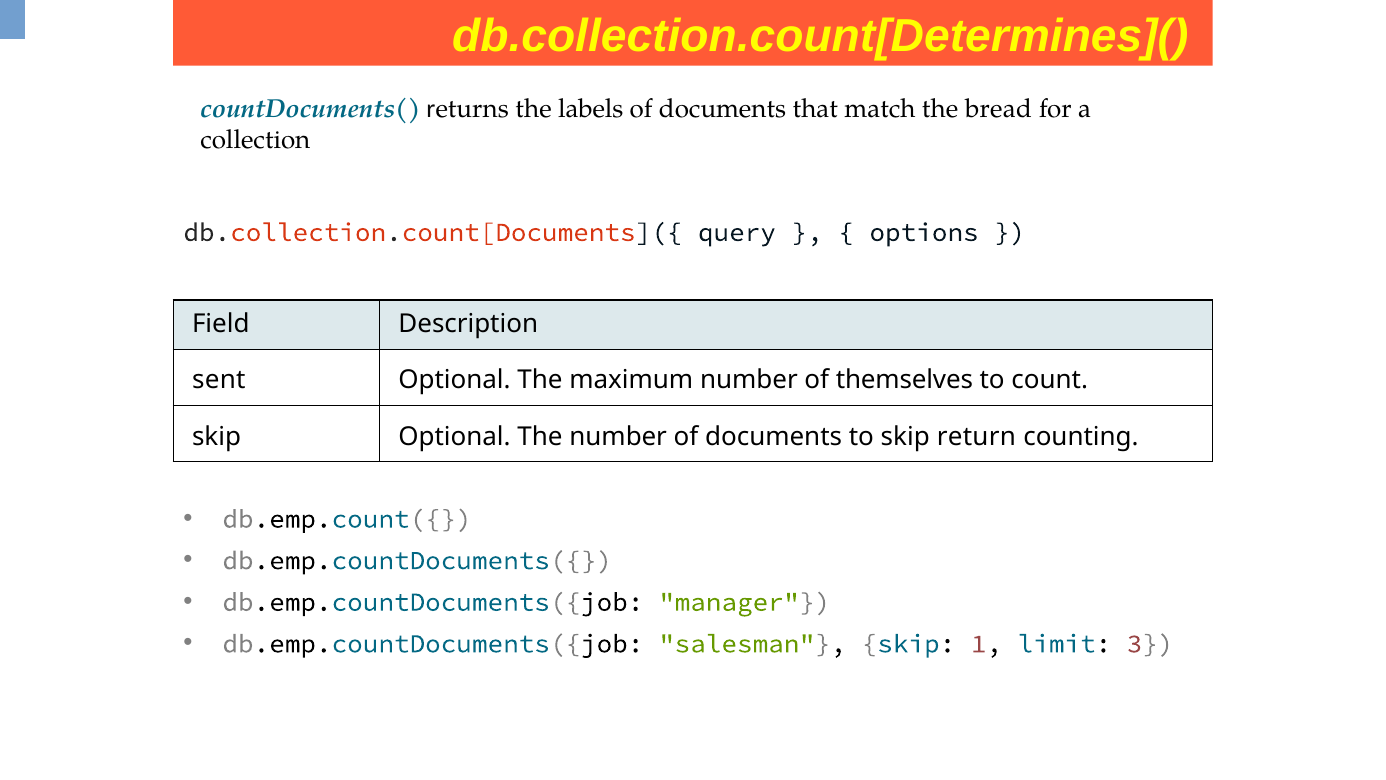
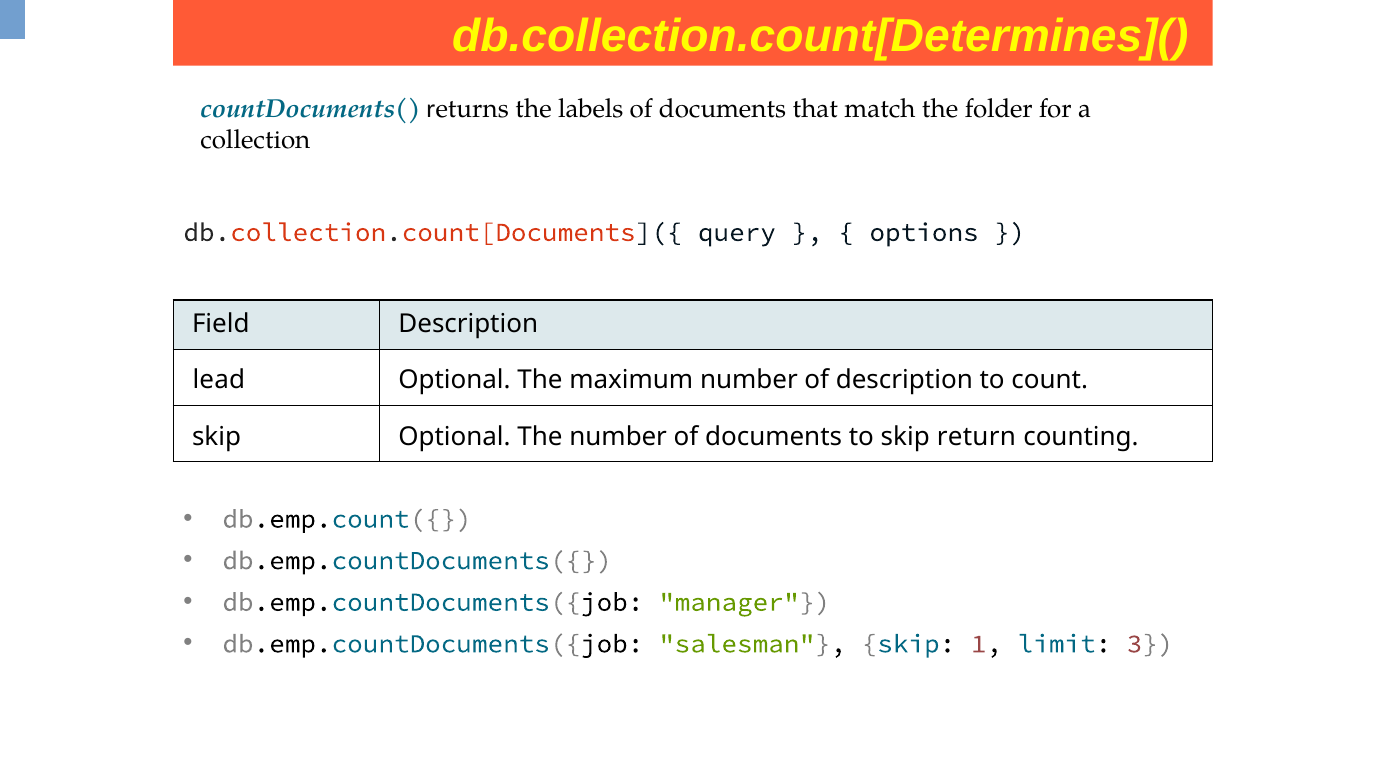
bread: bread -> folder
sent: sent -> lead
of themselves: themselves -> description
